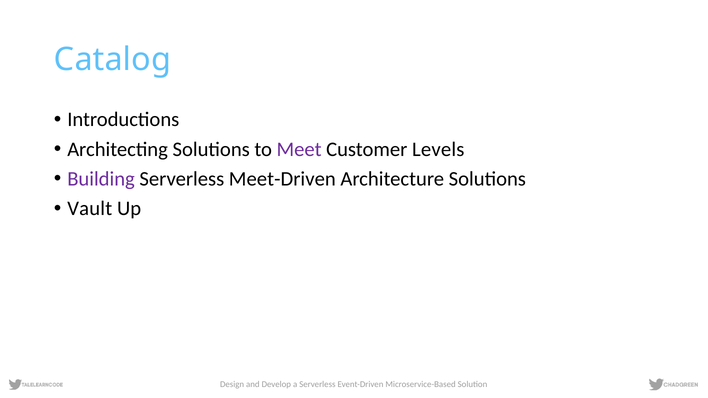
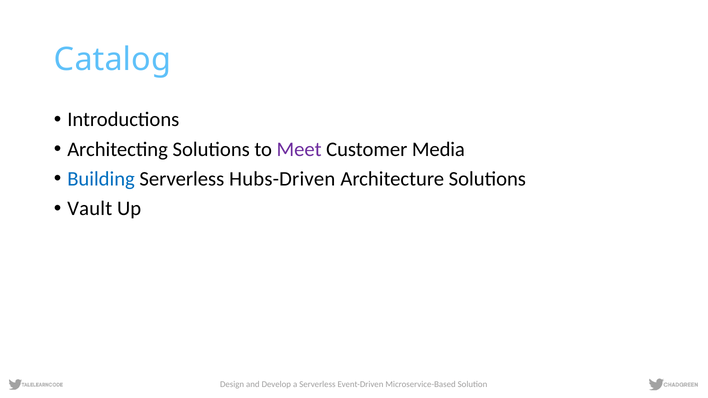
Levels: Levels -> Media
Building colour: purple -> blue
Meet-Driven: Meet-Driven -> Hubs-Driven
